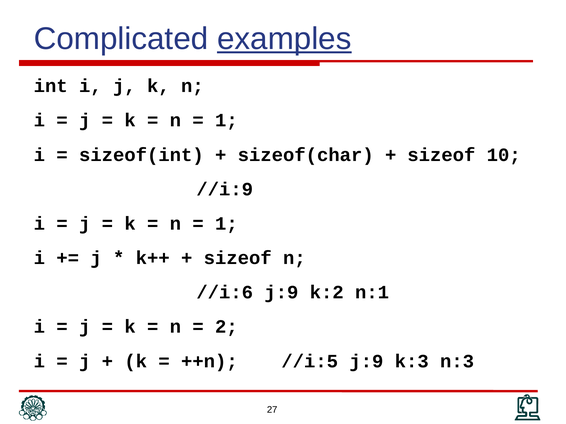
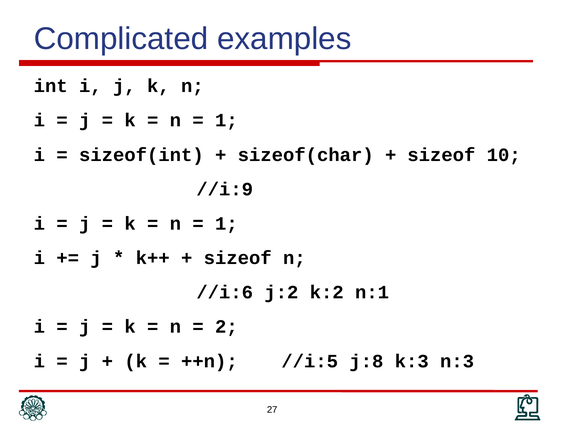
examples underline: present -> none
//i:6 j:9: j:9 -> j:2
//i:5 j:9: j:9 -> j:8
